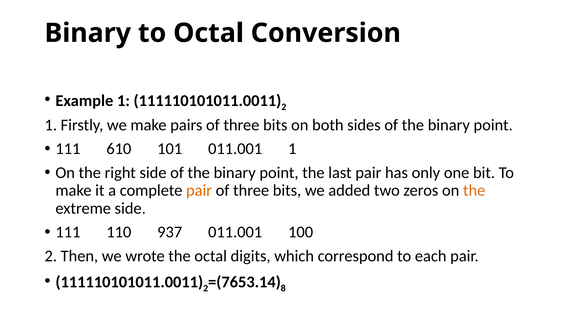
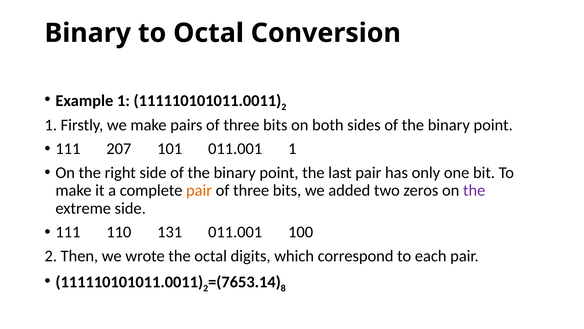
610: 610 -> 207
the at (474, 190) colour: orange -> purple
937: 937 -> 131
